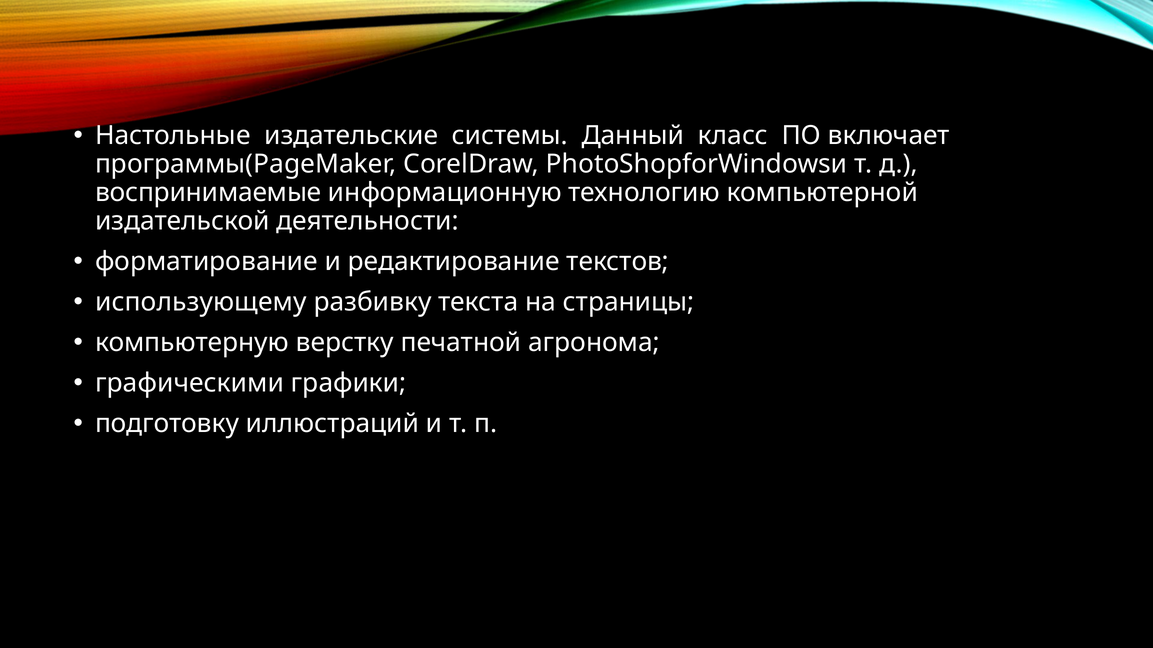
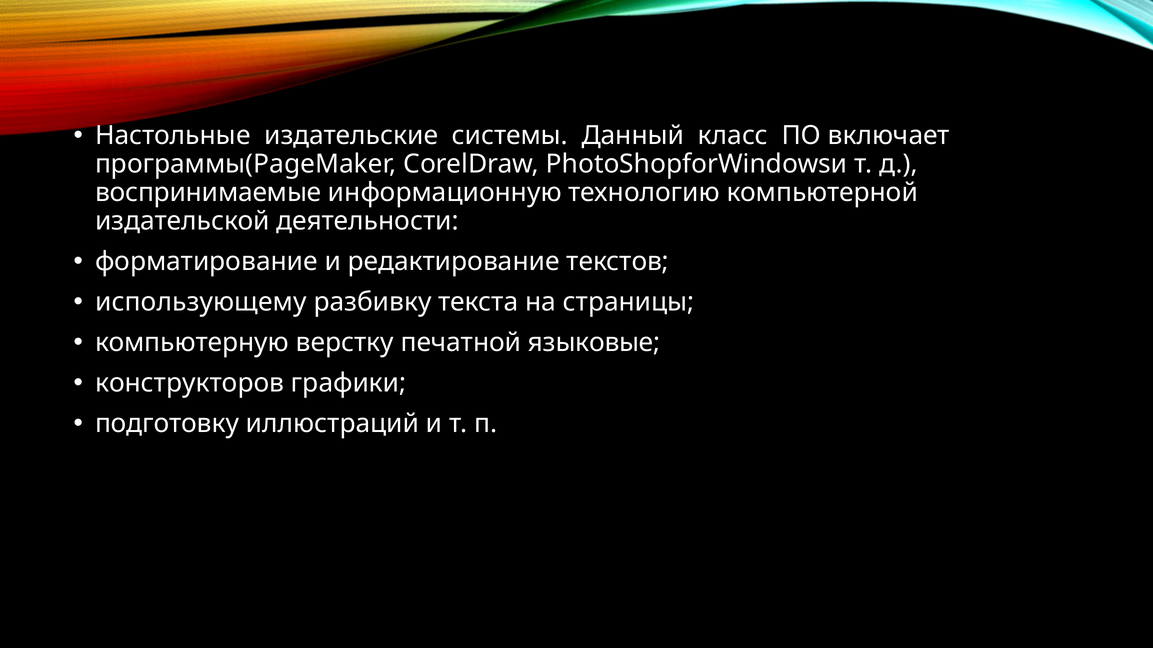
агронома: агронома -> языковые
графическими: графическими -> конструкторов
